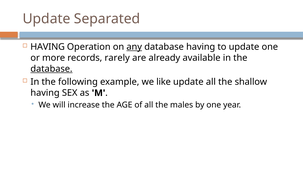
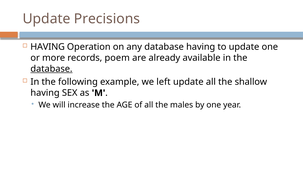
Separated: Separated -> Precisions
any underline: present -> none
rarely: rarely -> poem
like: like -> left
